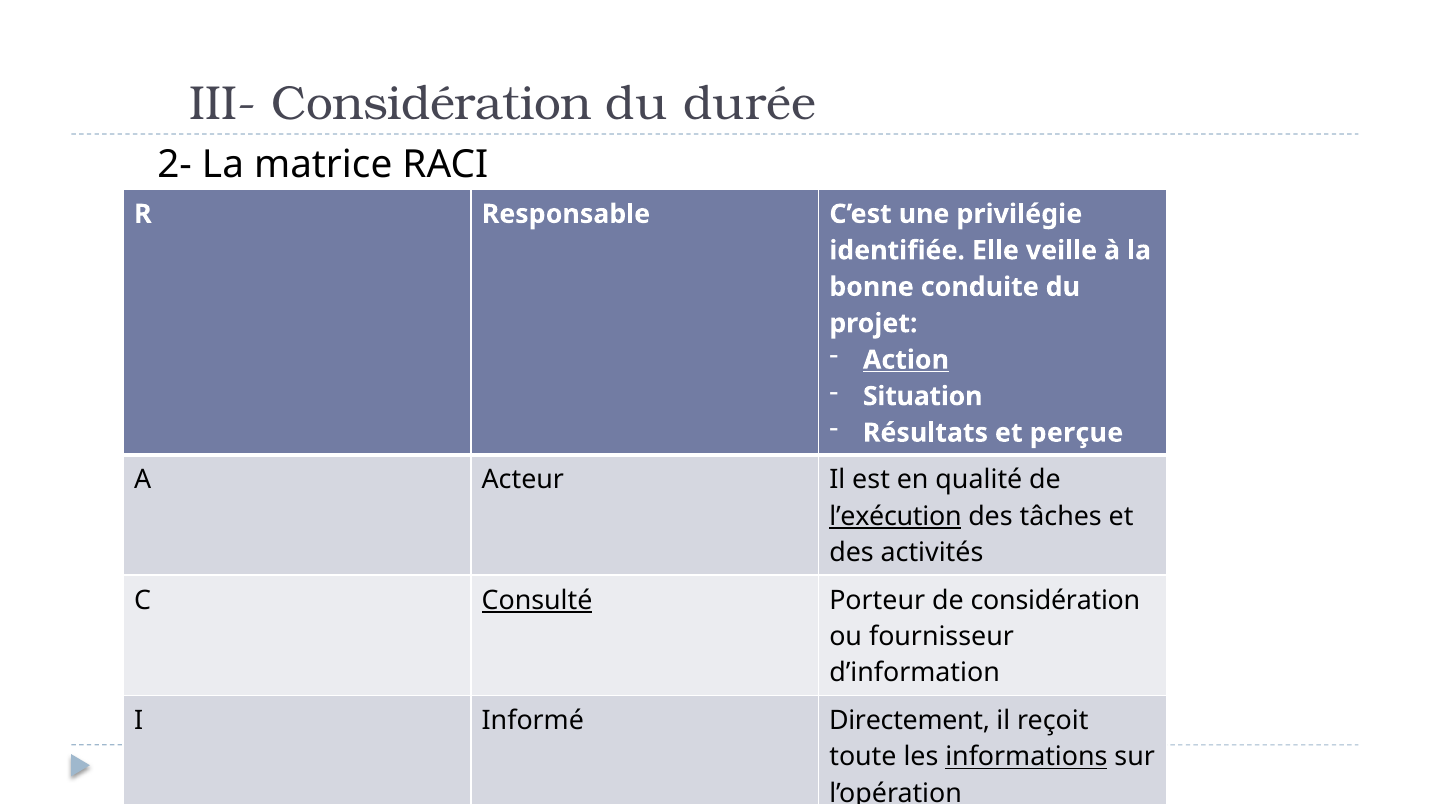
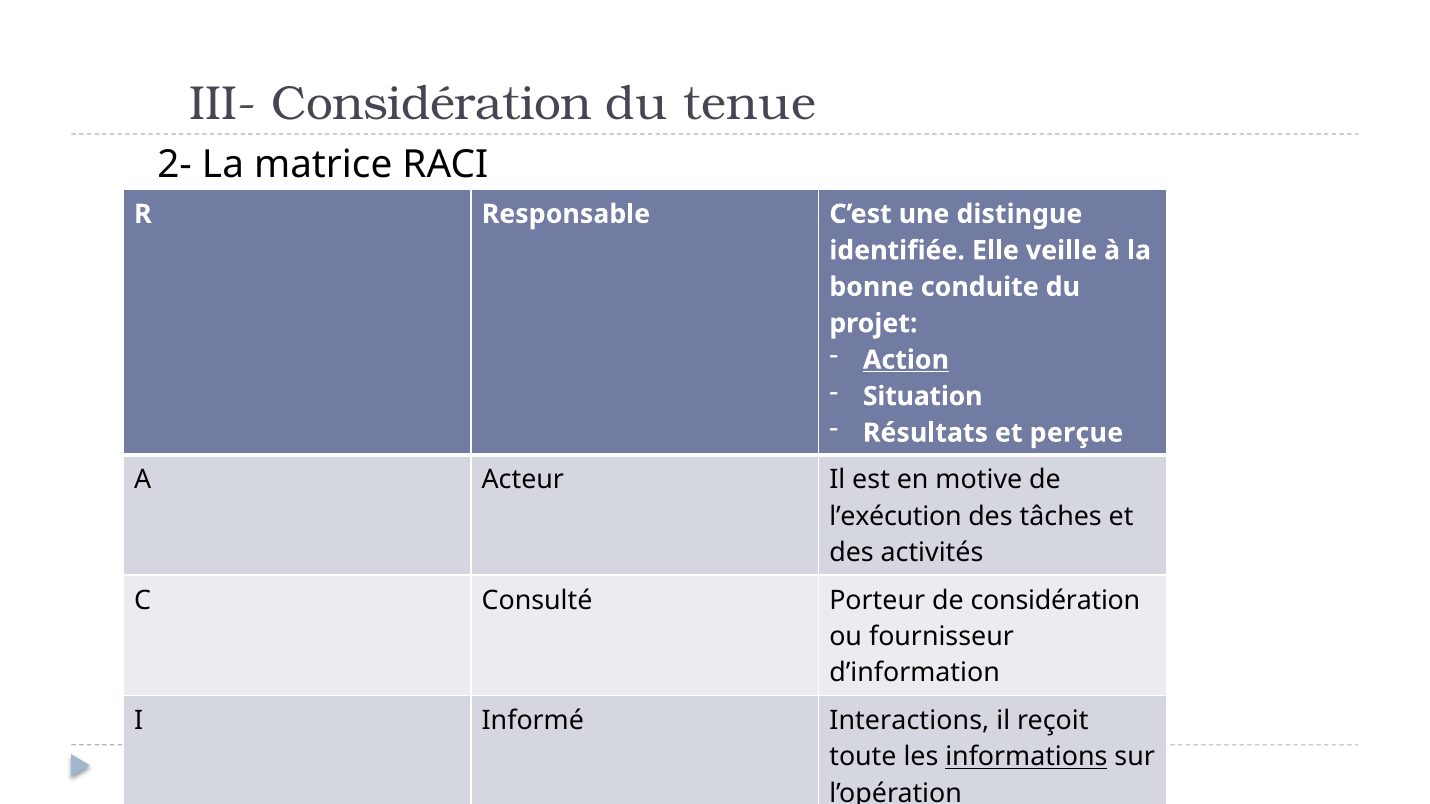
durée: durée -> tenue
privilégie: privilégie -> distingue
qualité: qualité -> motive
l’exécution underline: present -> none
Consulté underline: present -> none
Directement: Directement -> Interactions
